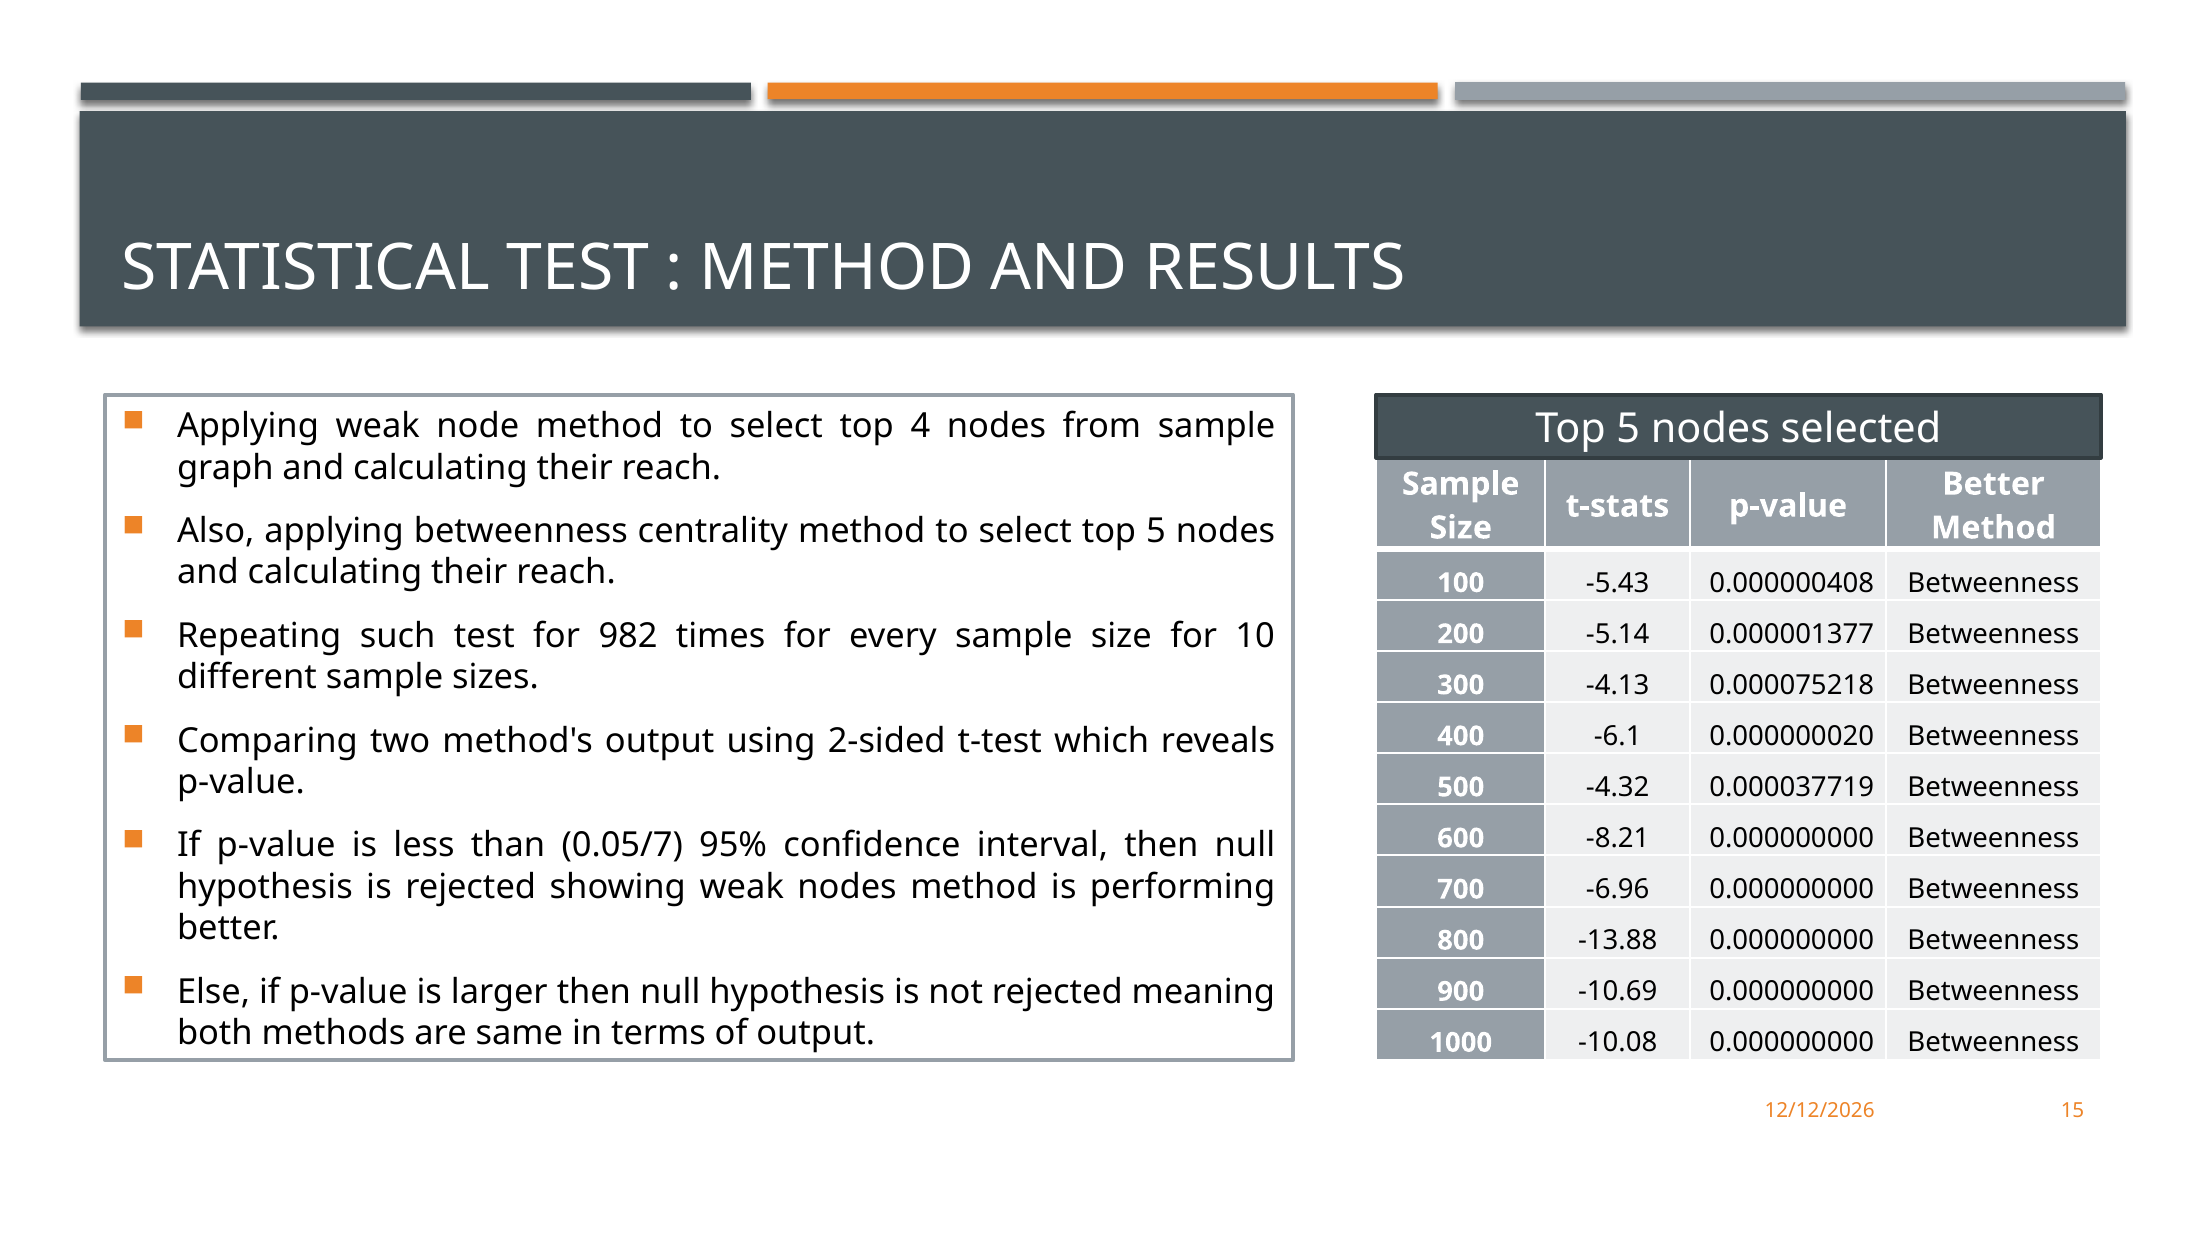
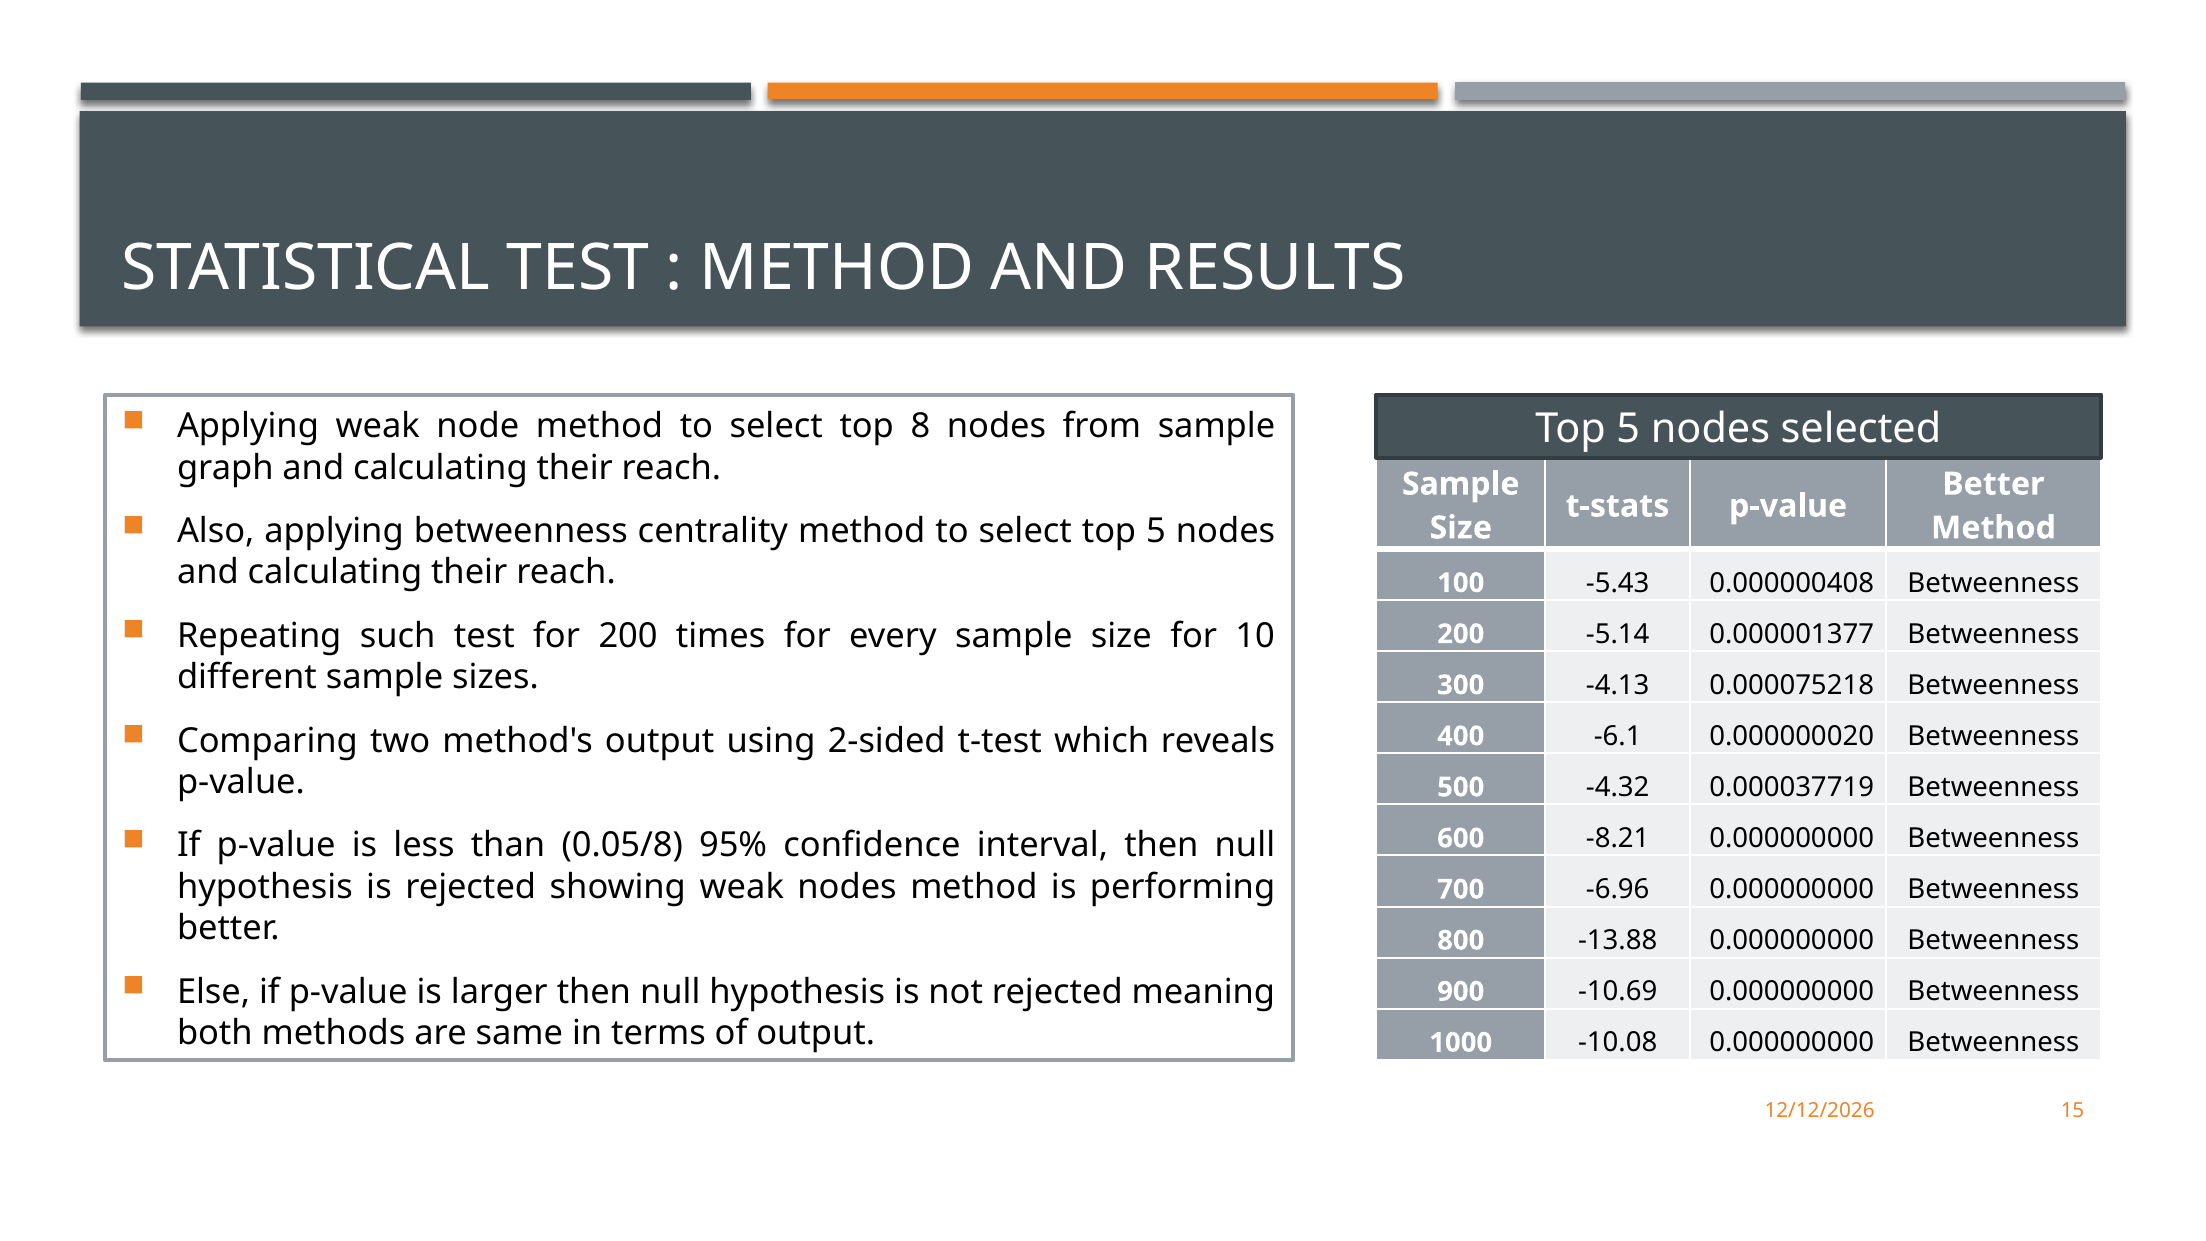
4: 4 -> 8
for 982: 982 -> 200
0.05/7: 0.05/7 -> 0.05/8
